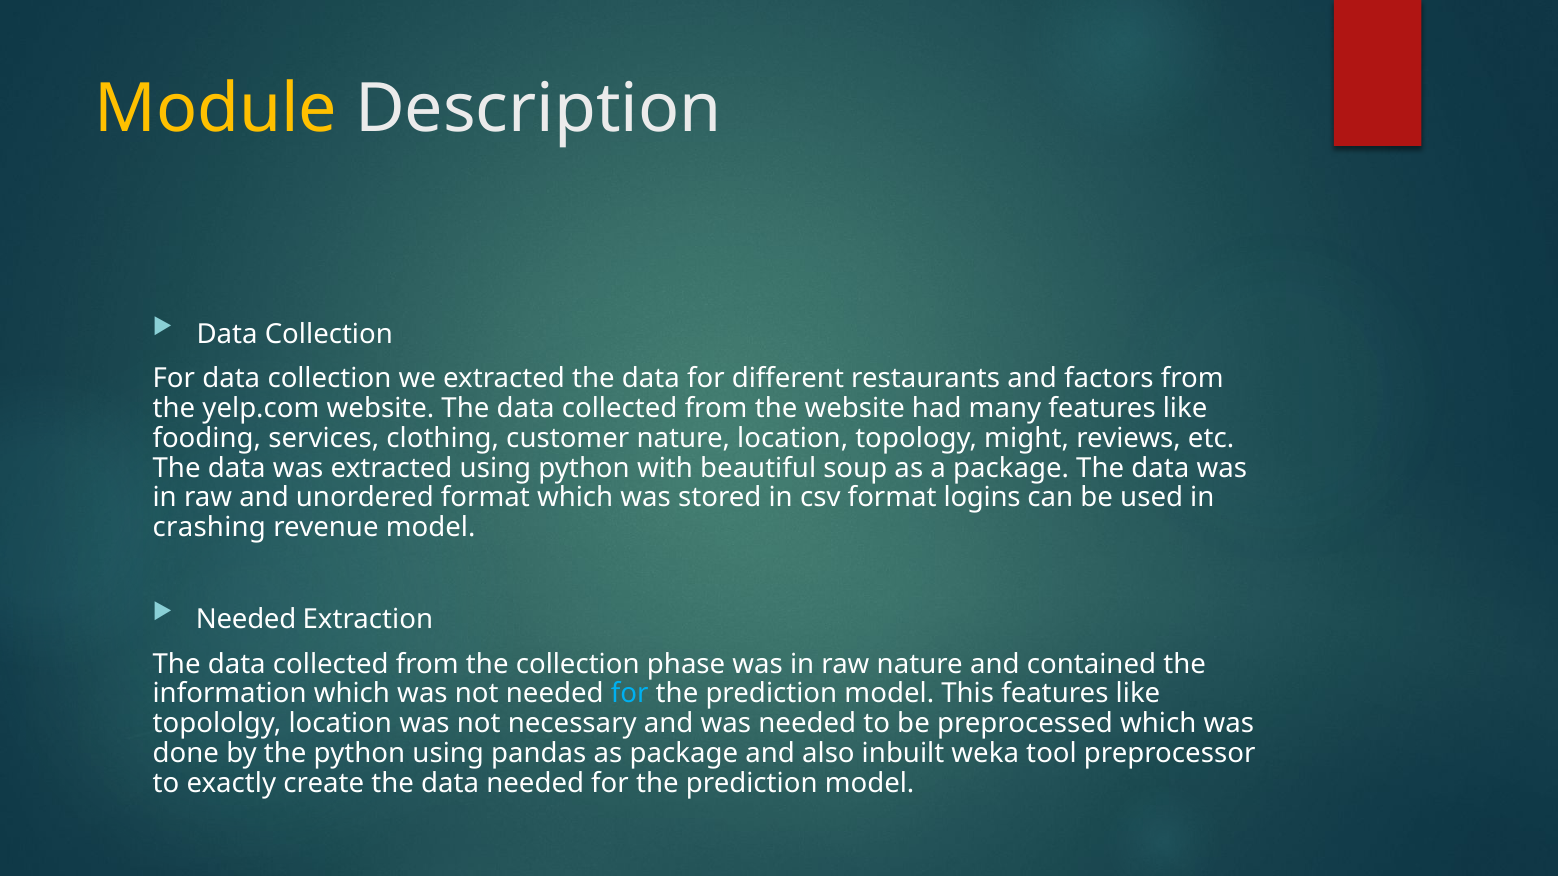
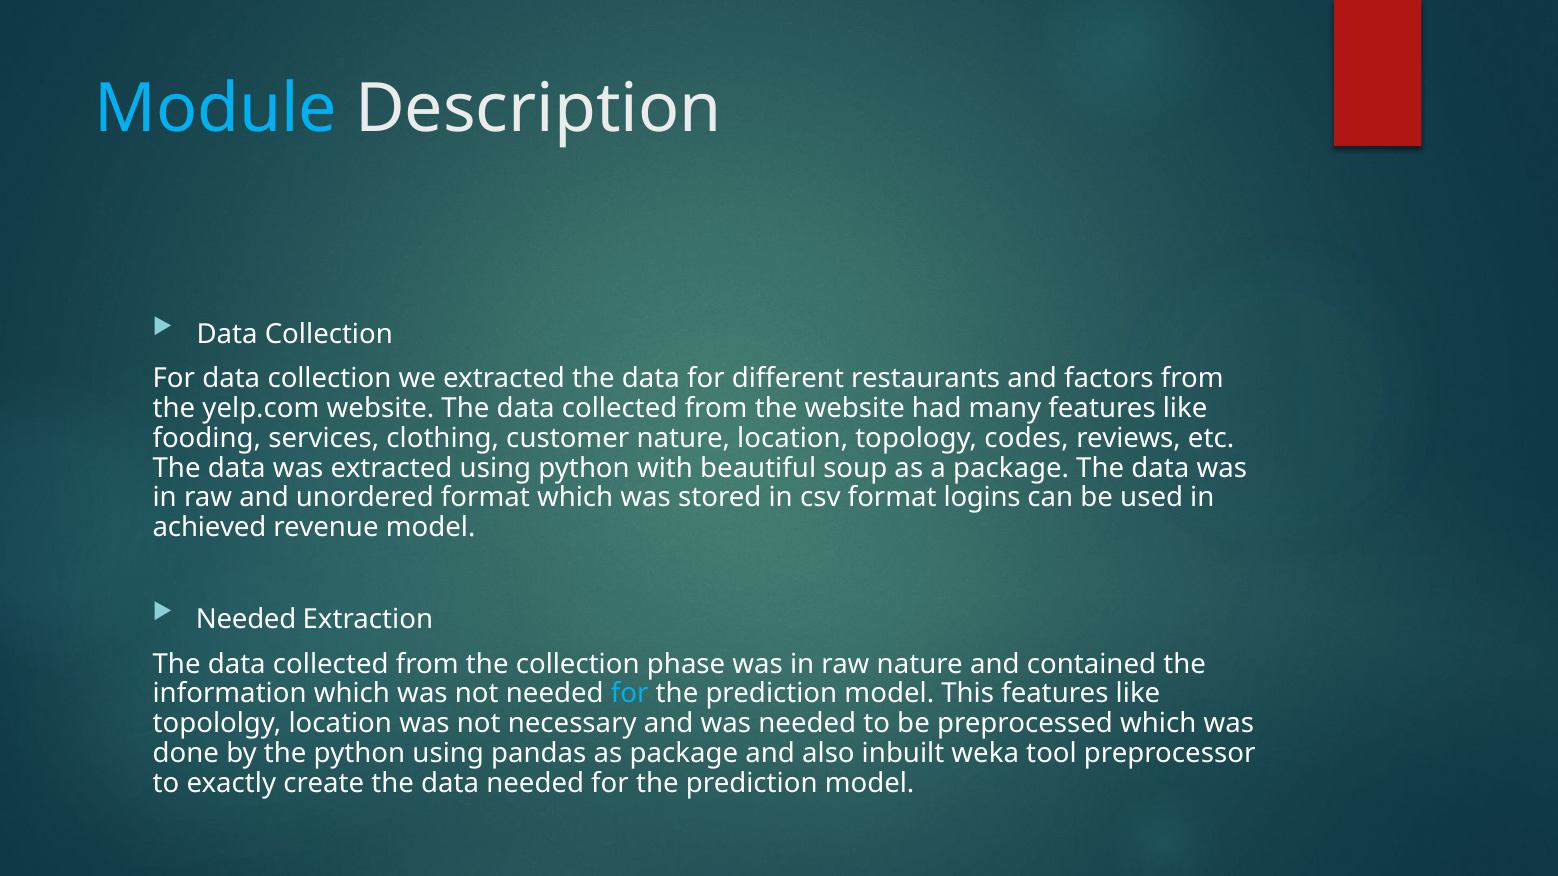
Module colour: yellow -> light blue
might: might -> codes
crashing: crashing -> achieved
